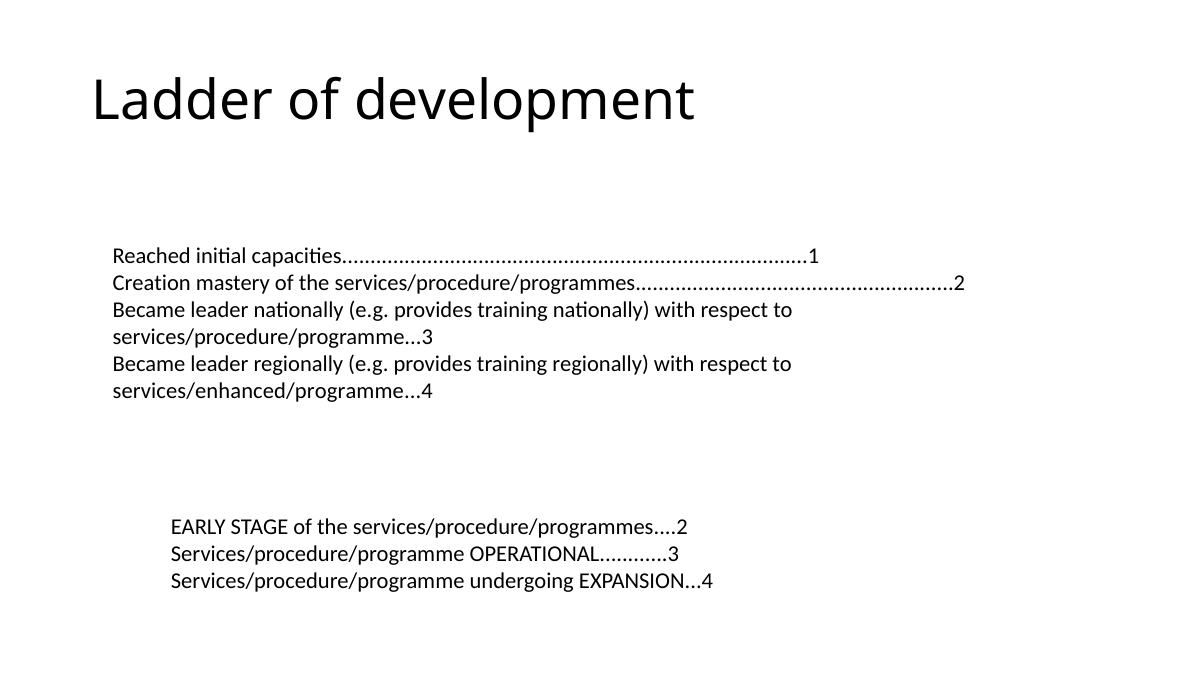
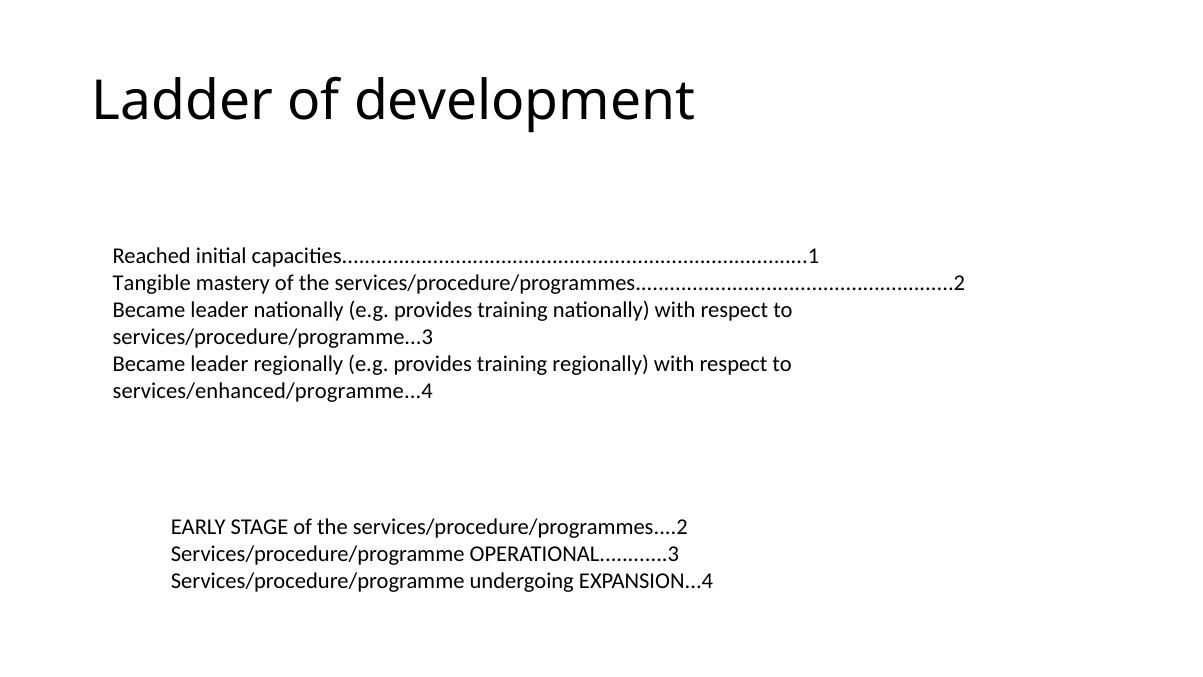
Creation: Creation -> Tangible
